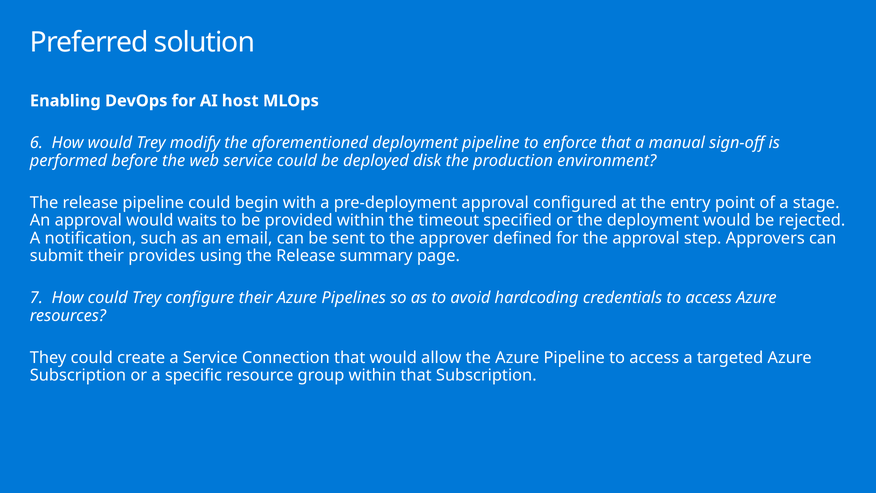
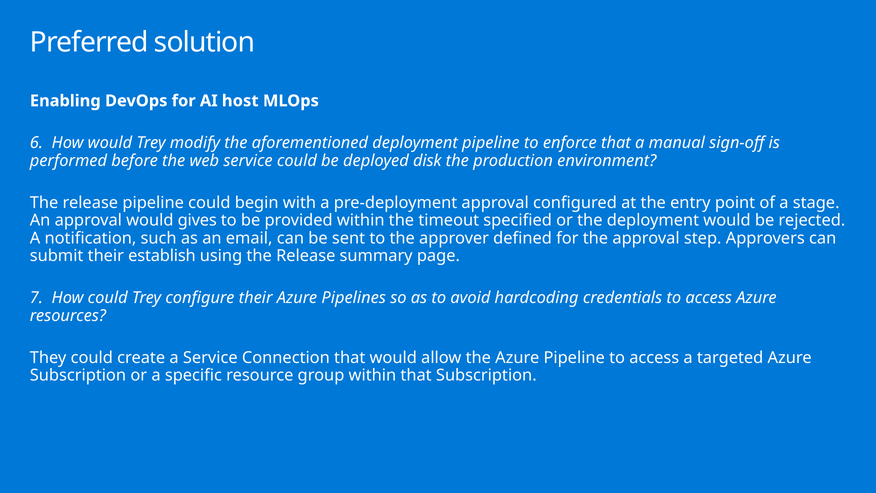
waits: waits -> gives
provides: provides -> establish
